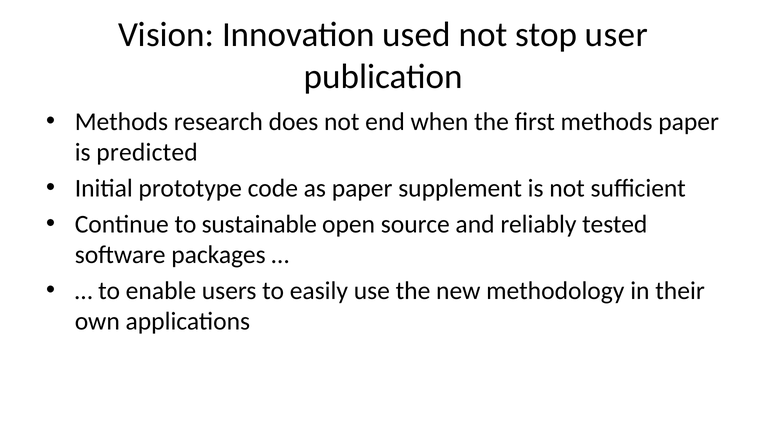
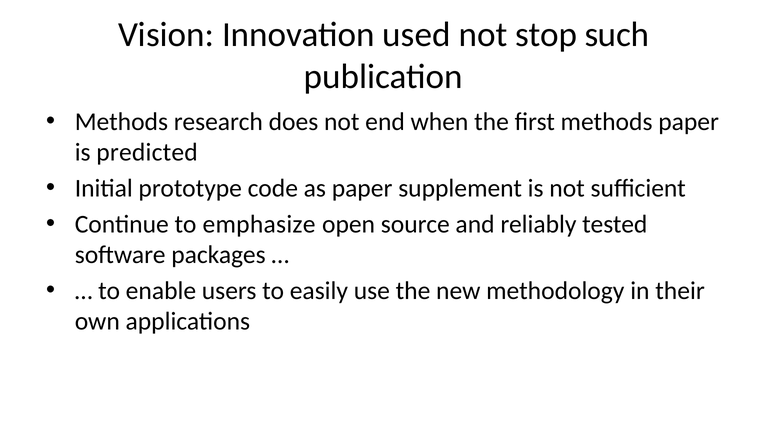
user: user -> such
sustainable: sustainable -> emphasize
